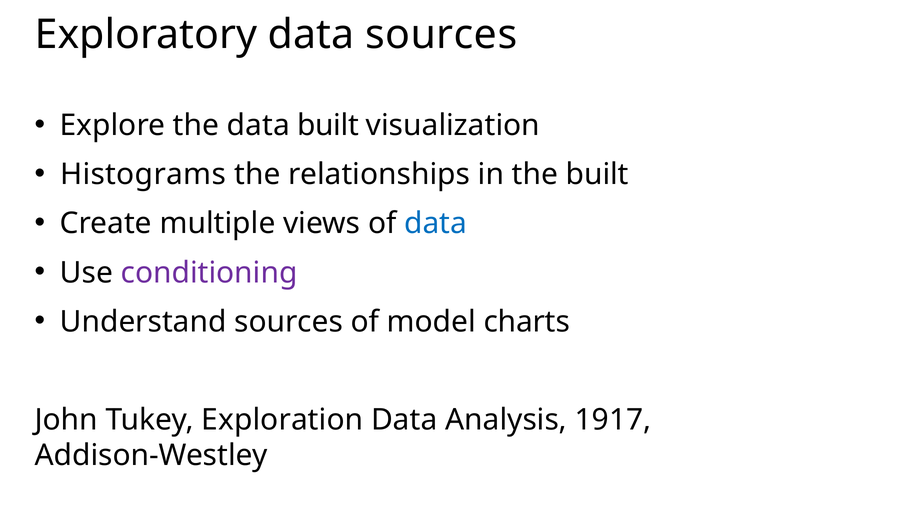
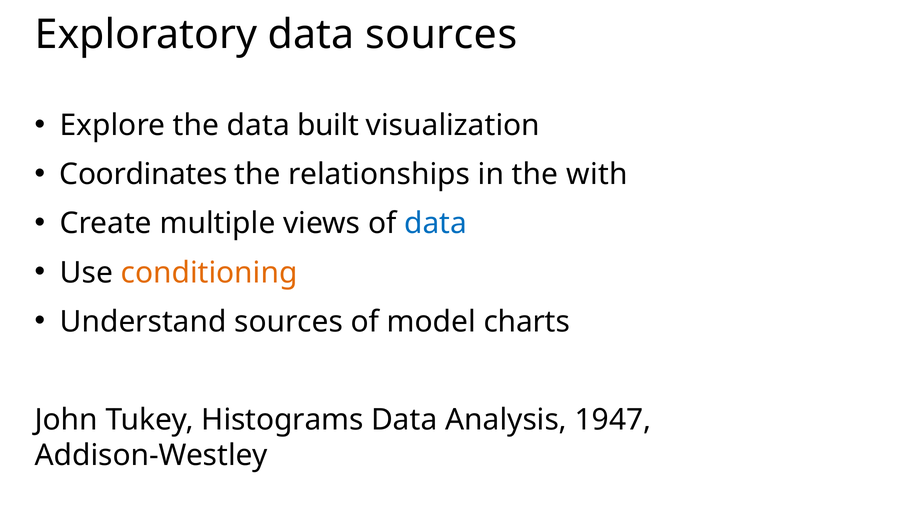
Histograms: Histograms -> Coordinates
the built: built -> with
conditioning colour: purple -> orange
Exploration: Exploration -> Histograms
1917: 1917 -> 1947
